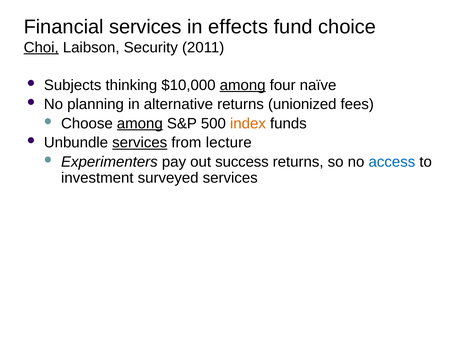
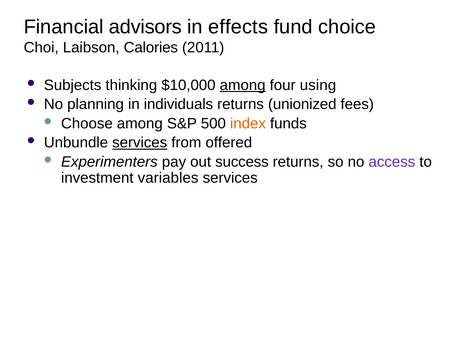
Financial services: services -> advisors
Choi underline: present -> none
Security: Security -> Calories
naïve: naïve -> using
alternative: alternative -> individuals
among at (140, 124) underline: present -> none
lecture: lecture -> offered
access colour: blue -> purple
surveyed: surveyed -> variables
